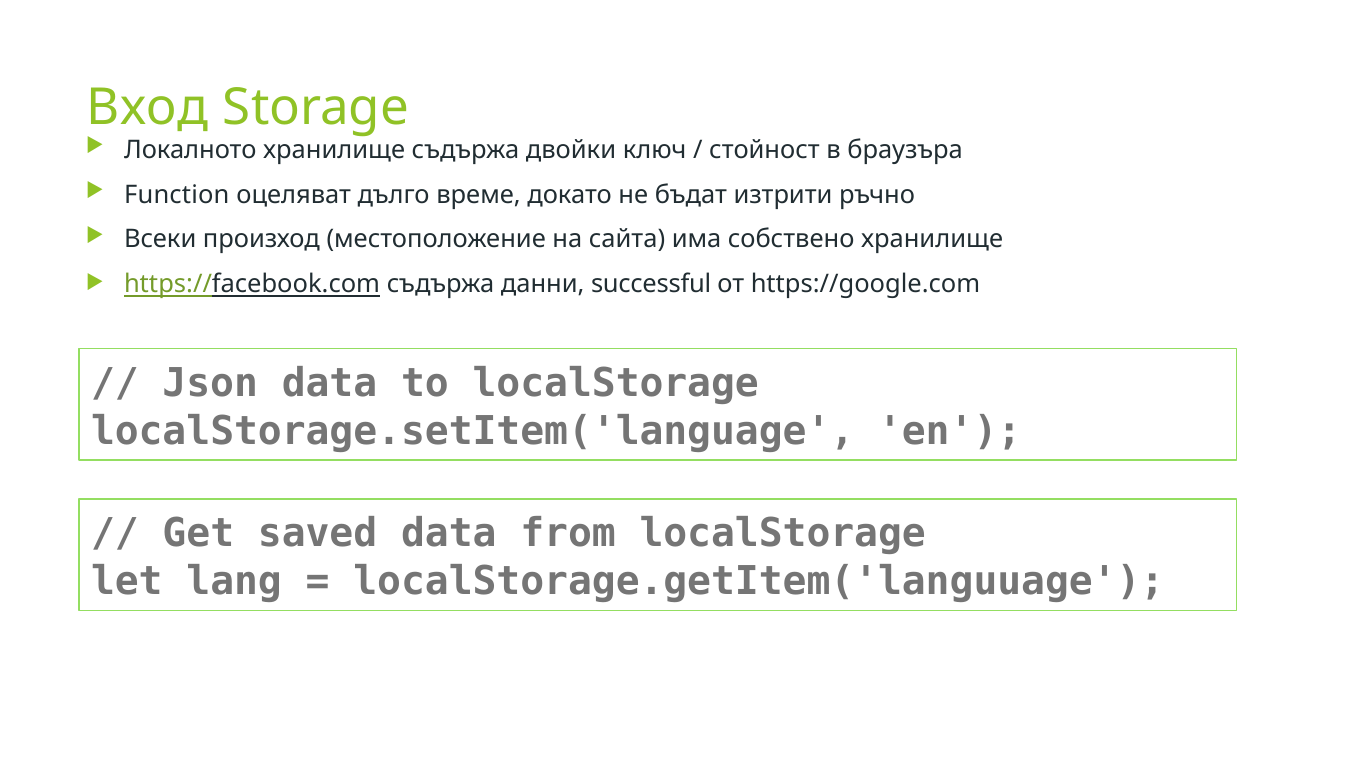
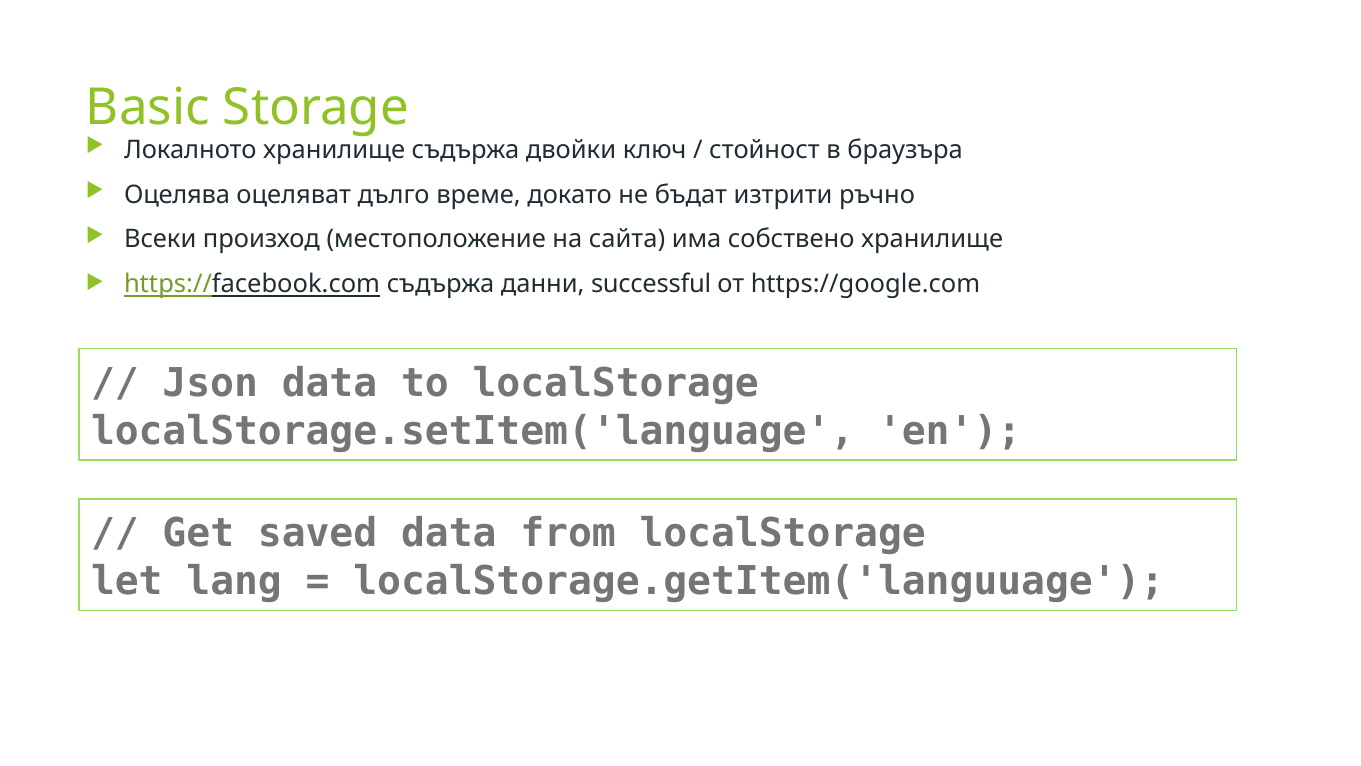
Вход: Вход -> Basic
Function: Function -> Оцелява
